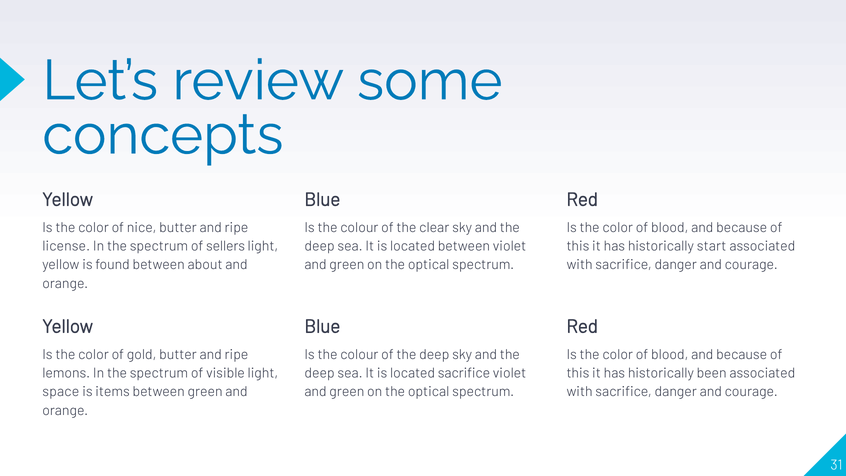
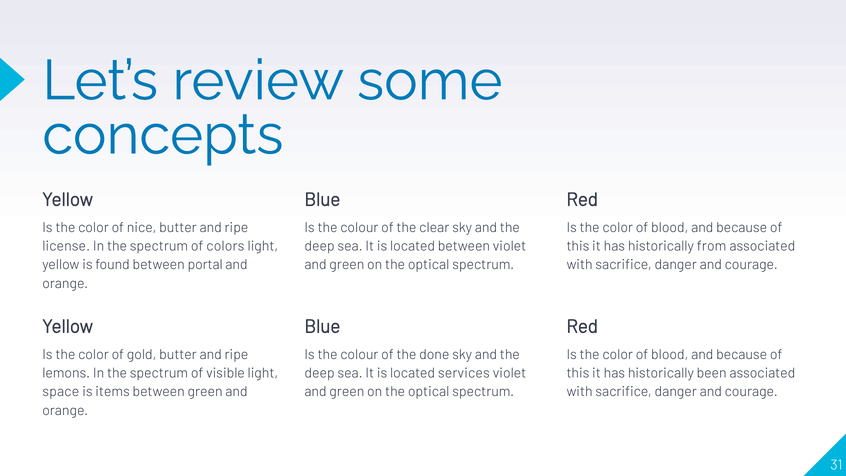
sellers: sellers -> colors
start: start -> from
about: about -> portal
of the deep: deep -> done
located sacrifice: sacrifice -> services
